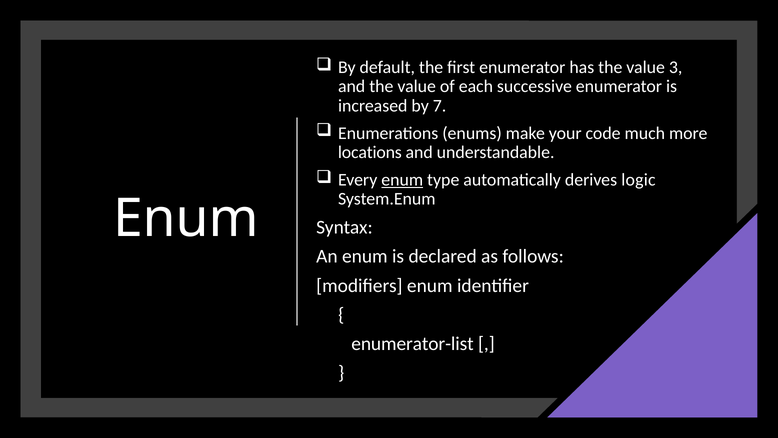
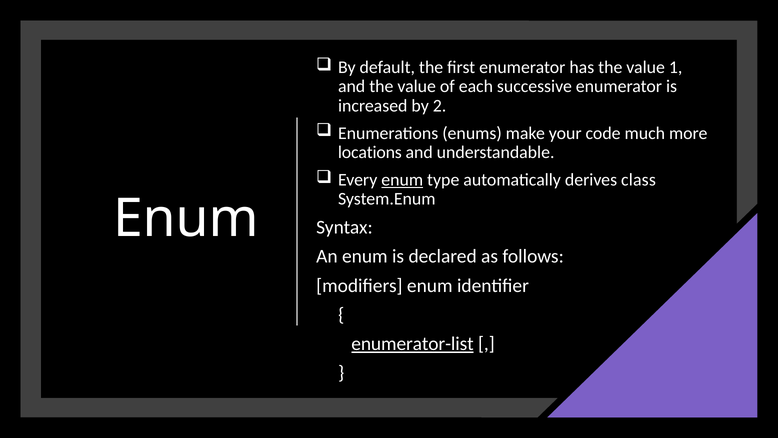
3: 3 -> 1
7: 7 -> 2
logic: logic -> class
enumerator-list underline: none -> present
